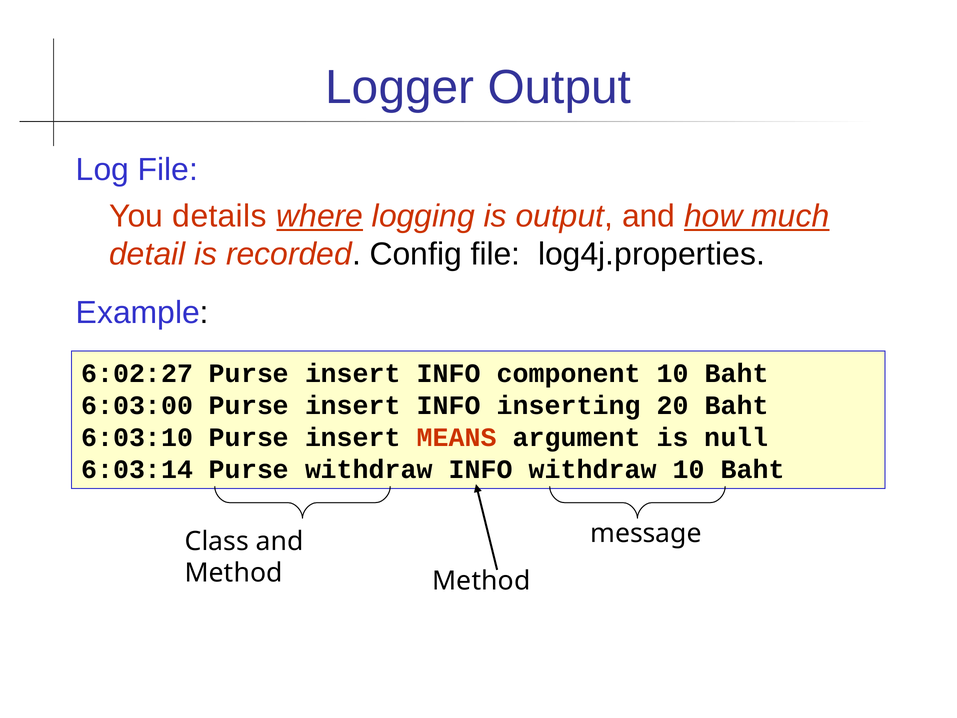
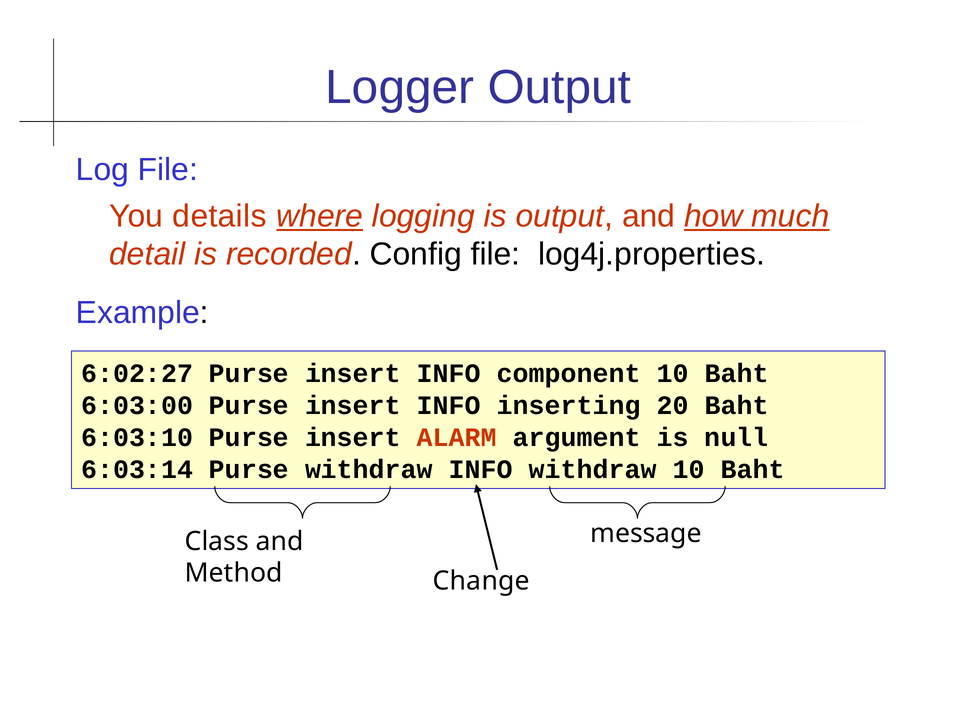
MEANS: MEANS -> ALARM
Method Method: Method -> Change
